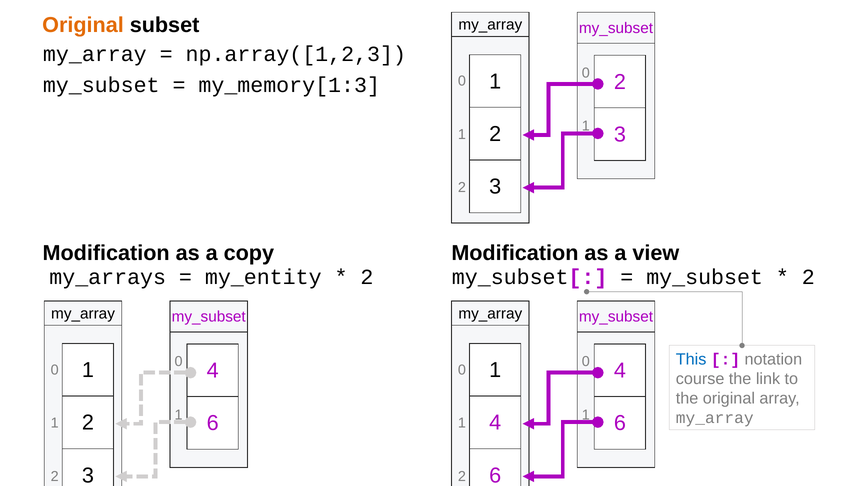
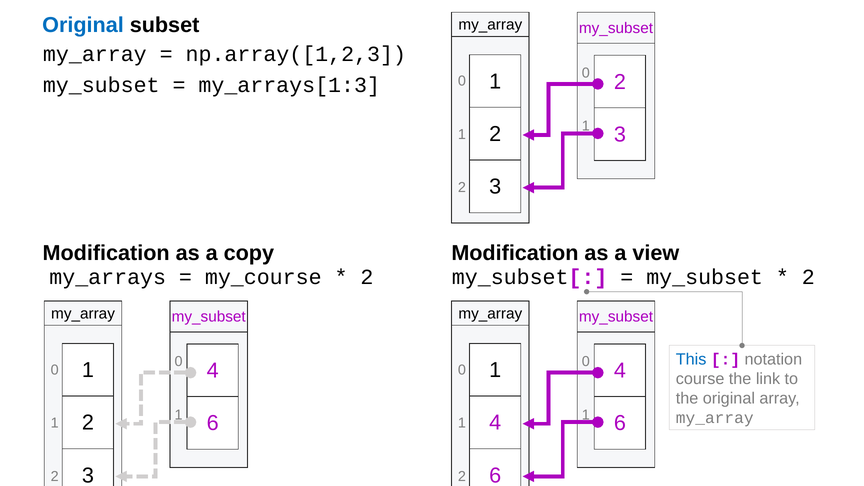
Original at (83, 25) colour: orange -> blue
my_memory[1:3: my_memory[1:3 -> my_arrays[1:3
my_entity: my_entity -> my_course
